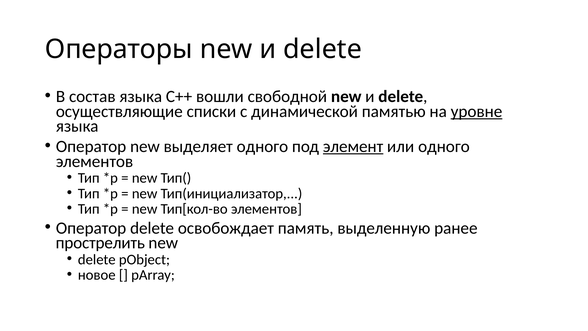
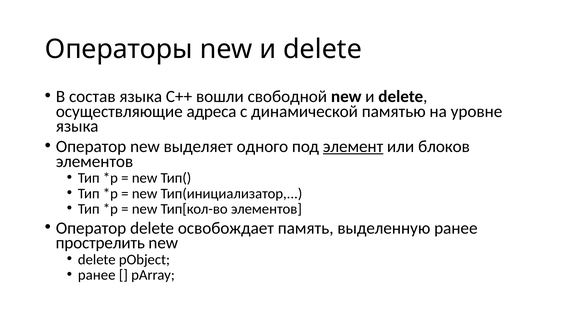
списки: списки -> адреса
уровне underline: present -> none
или одного: одного -> блоков
новое at (97, 275): новое -> ранее
